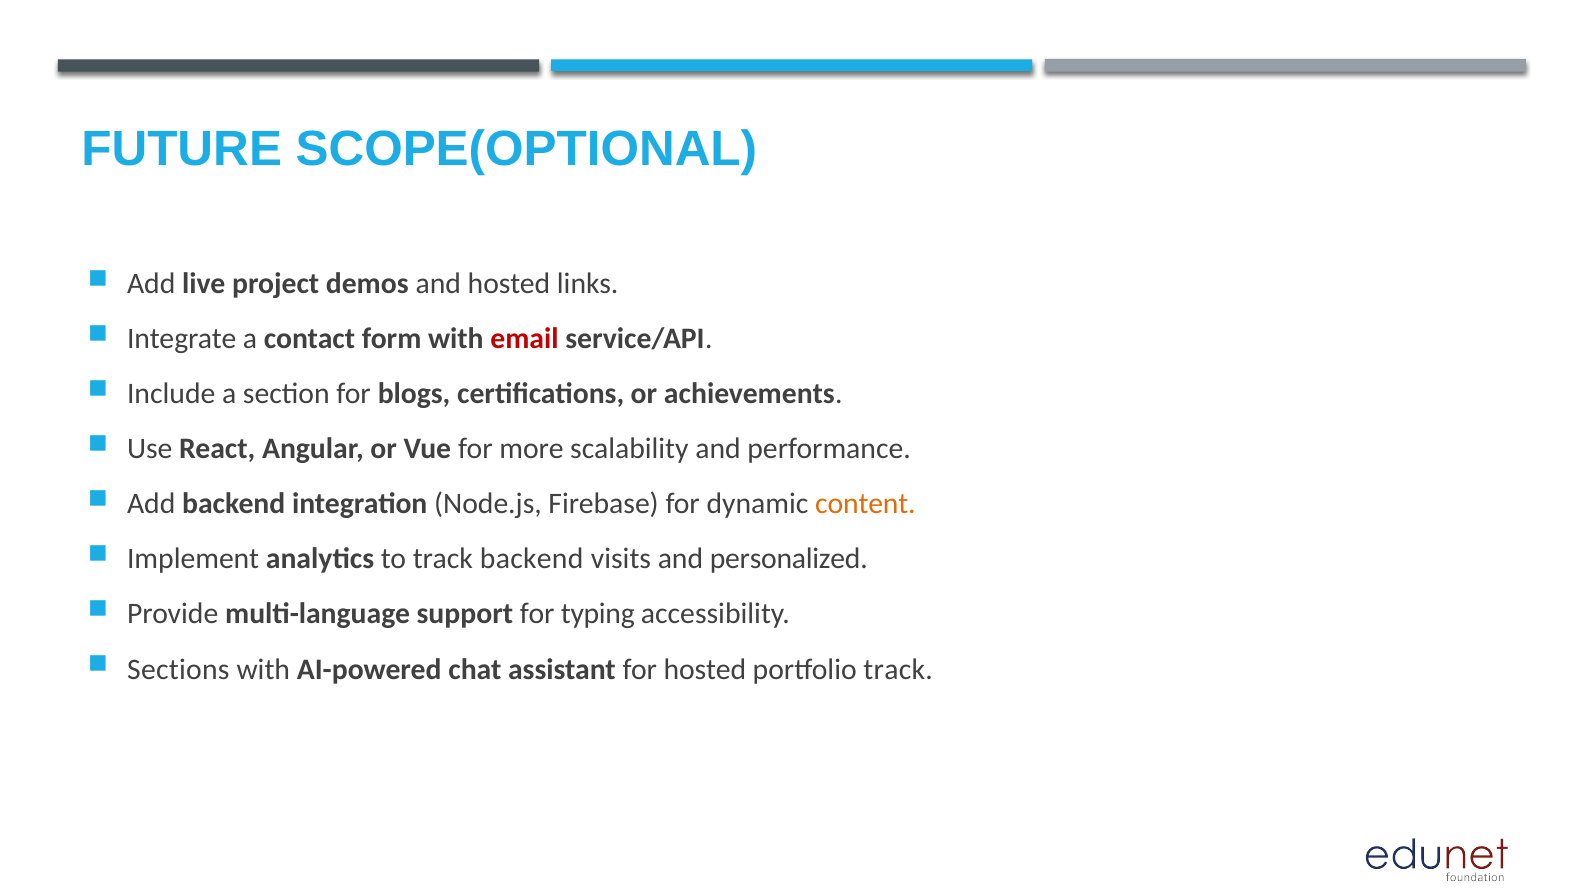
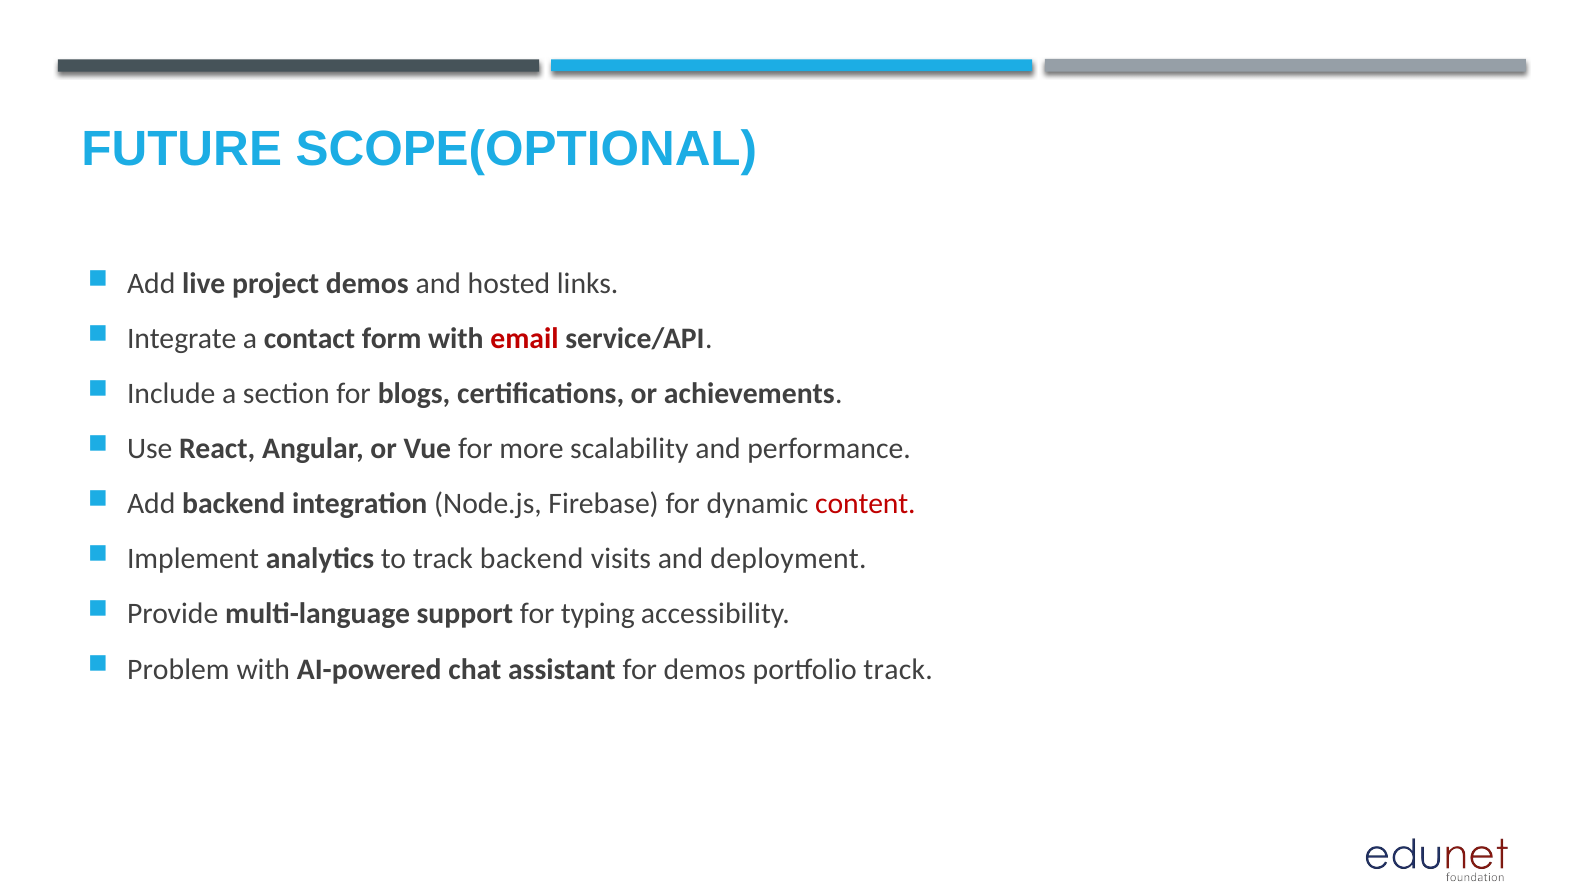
content colour: orange -> red
personalized: personalized -> deployment
Sections: Sections -> Problem
for hosted: hosted -> demos
